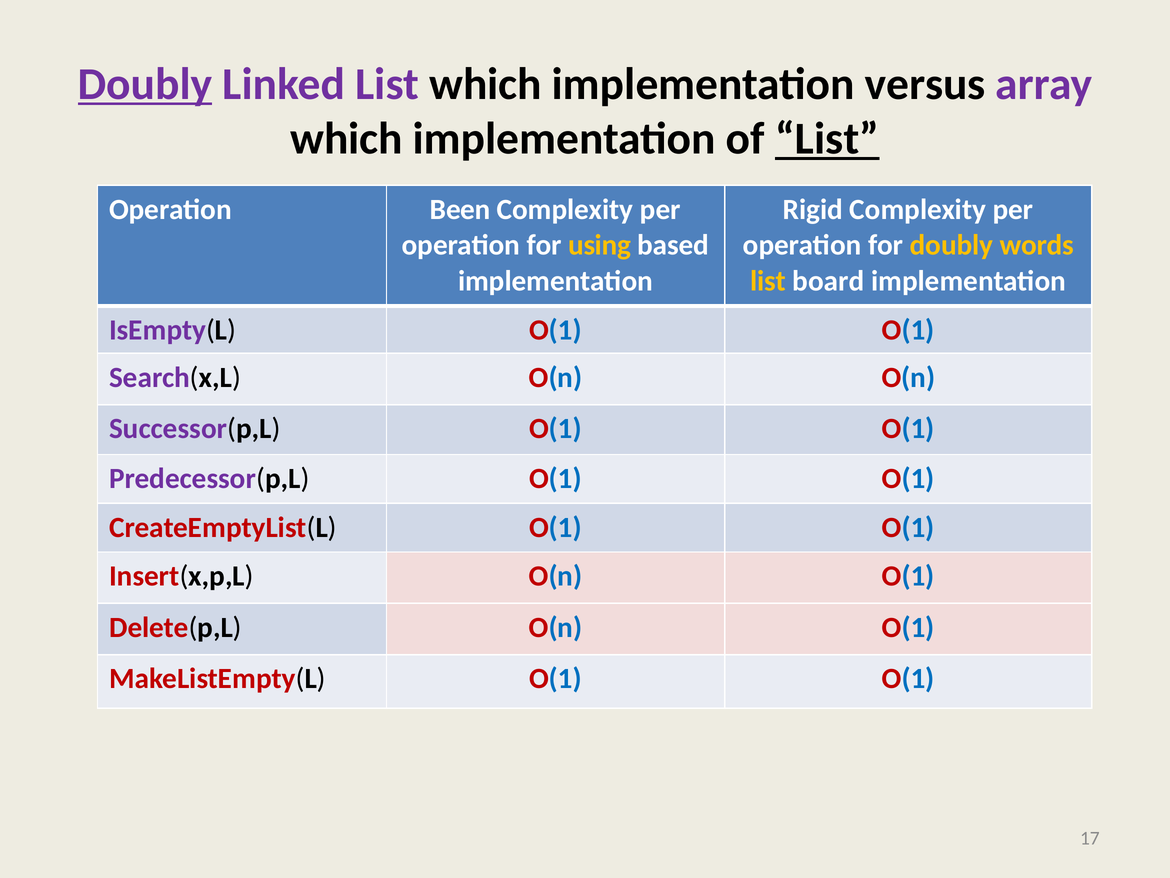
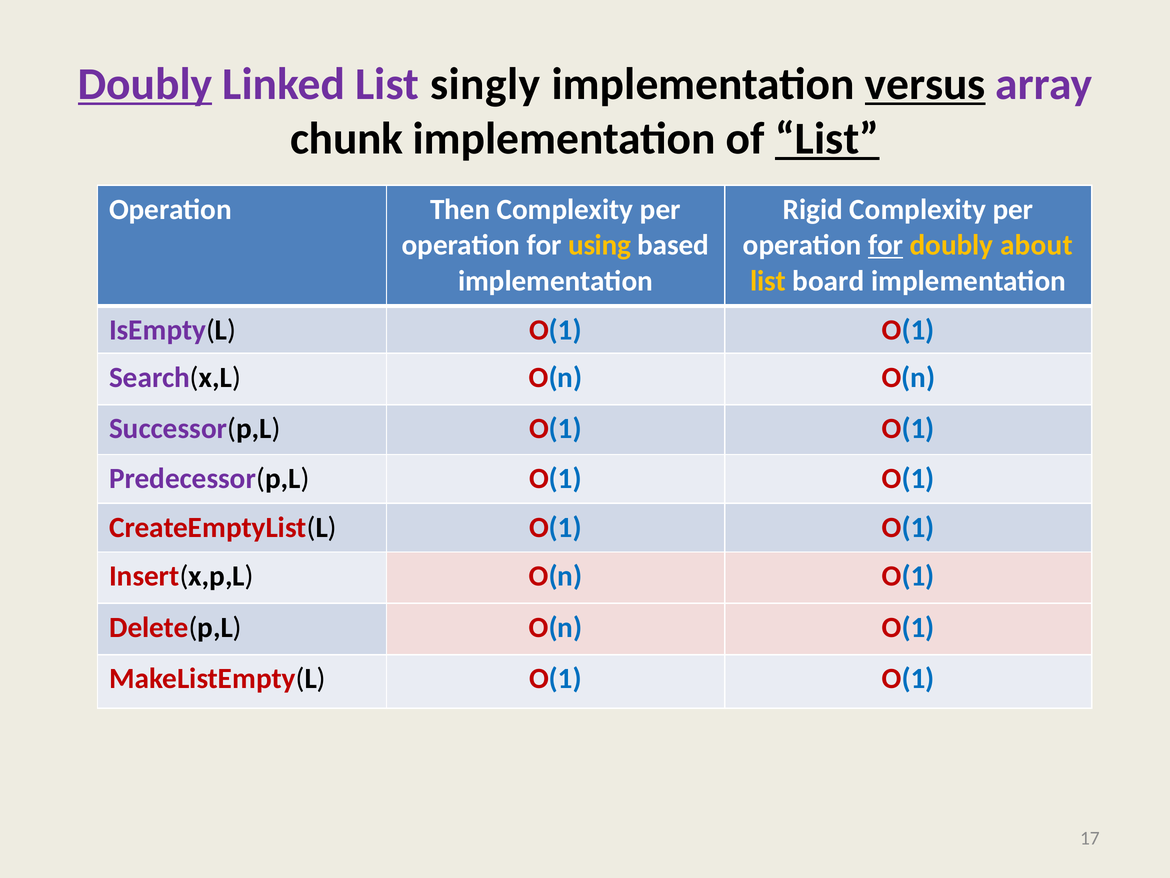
List which: which -> singly
versus underline: none -> present
which at (346, 139): which -> chunk
Been: Been -> Then
for at (886, 245) underline: none -> present
words: words -> about
